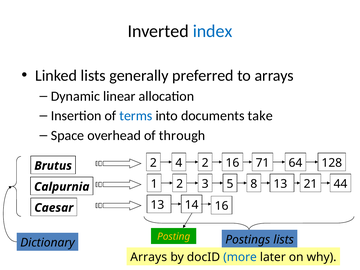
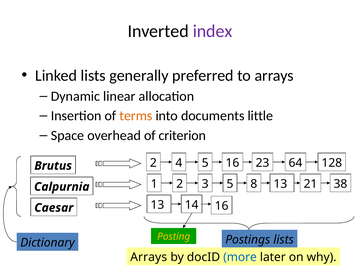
index colour: blue -> purple
terms colour: blue -> orange
take: take -> little
through: through -> criterion
4 2: 2 -> 5
71: 71 -> 23
44: 44 -> 38
